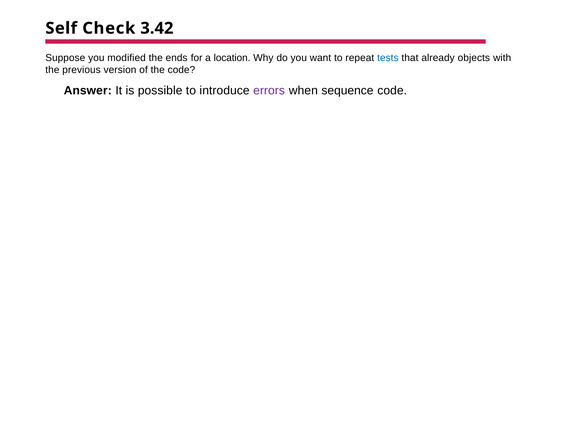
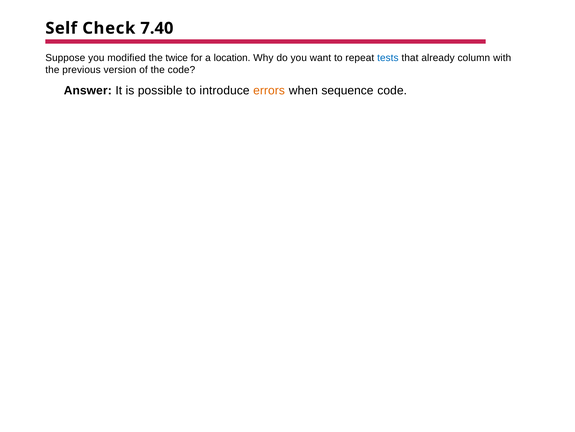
3.42: 3.42 -> 7.40
ends: ends -> twice
objects: objects -> column
errors colour: purple -> orange
